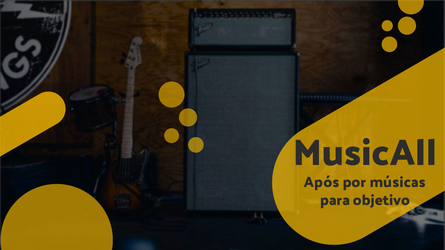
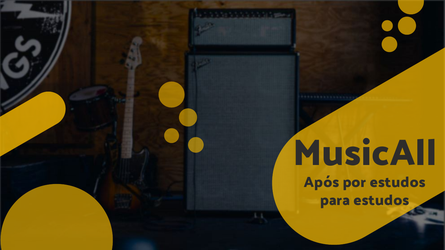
por músicas: músicas -> estudos
para objetivo: objetivo -> estudos
